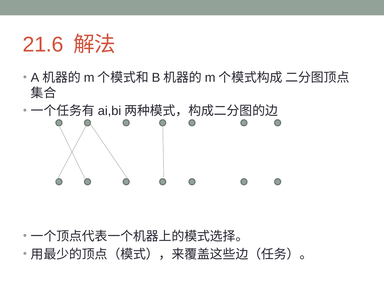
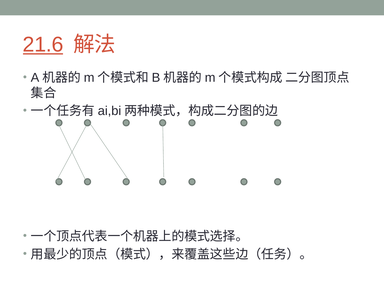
21.6 underline: none -> present
